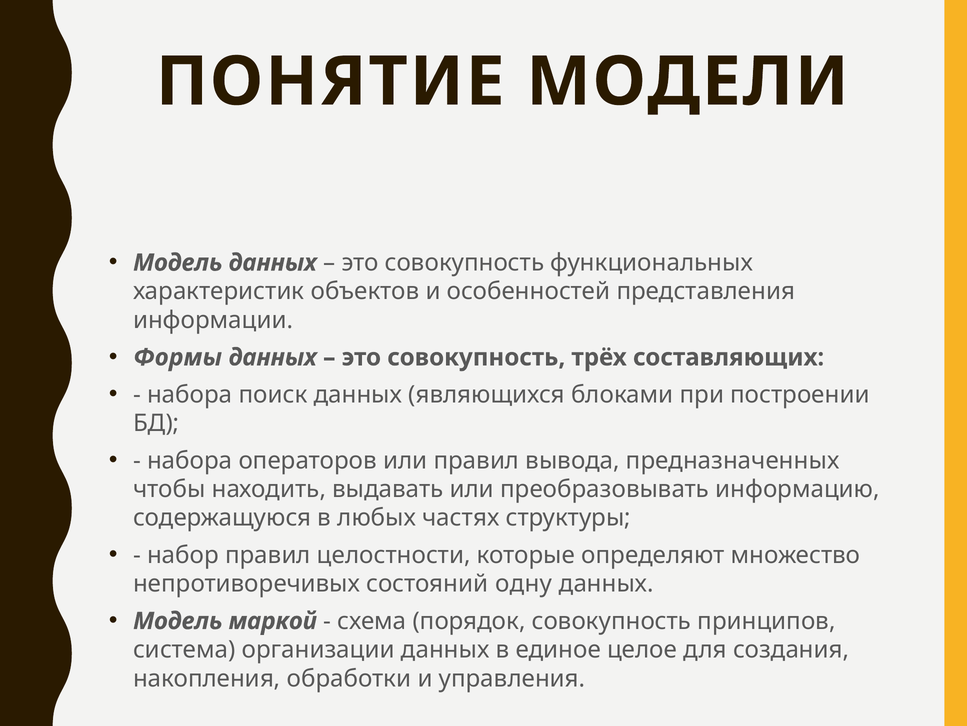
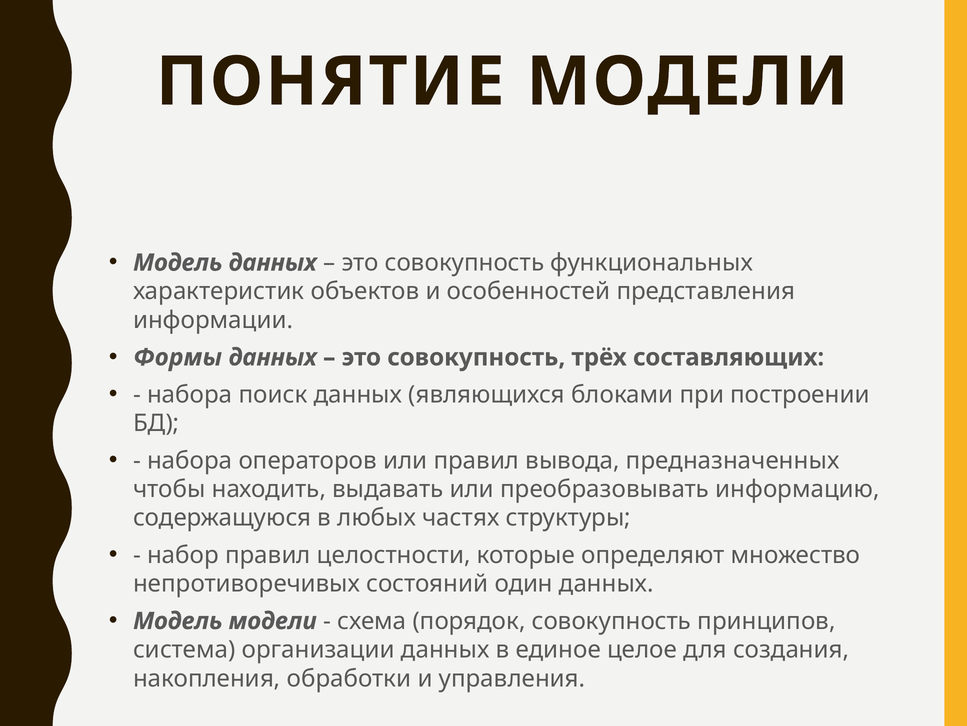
одну: одну -> один
Модель маркой: маркой -> модели
